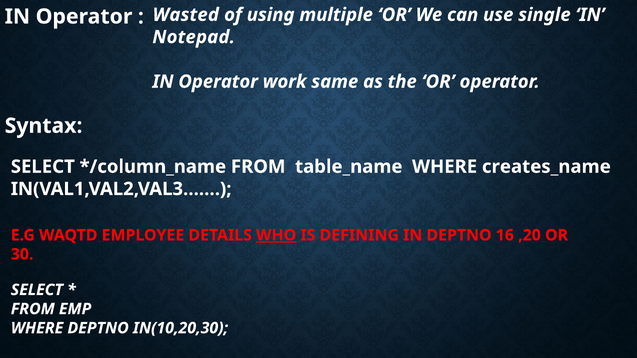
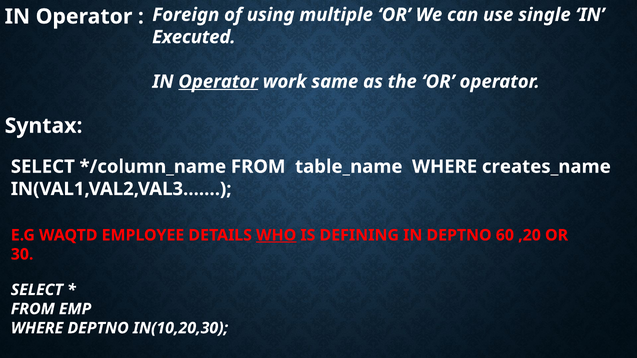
Wasted: Wasted -> Foreign
Notepad: Notepad -> Executed
Operator at (218, 82) underline: none -> present
16: 16 -> 60
